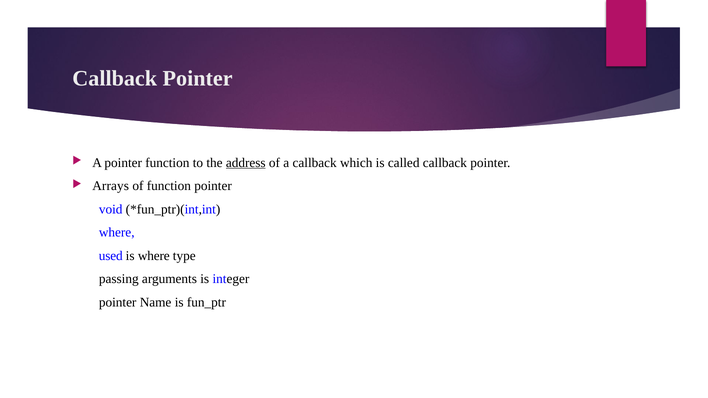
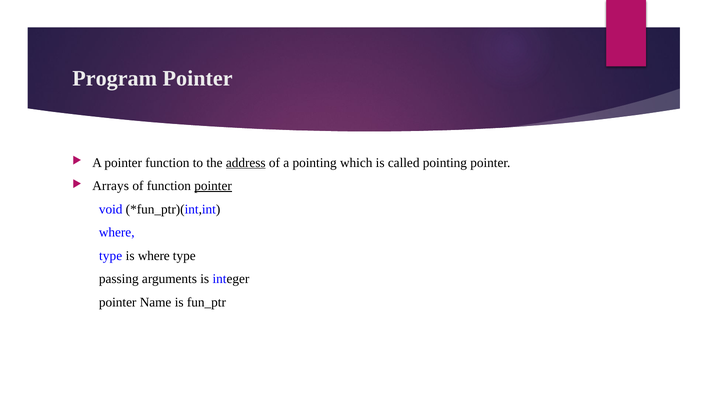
Callback at (115, 79): Callback -> Program
a callback: callback -> pointing
called callback: callback -> pointing
pointer at (213, 186) underline: none -> present
used at (111, 256): used -> type
